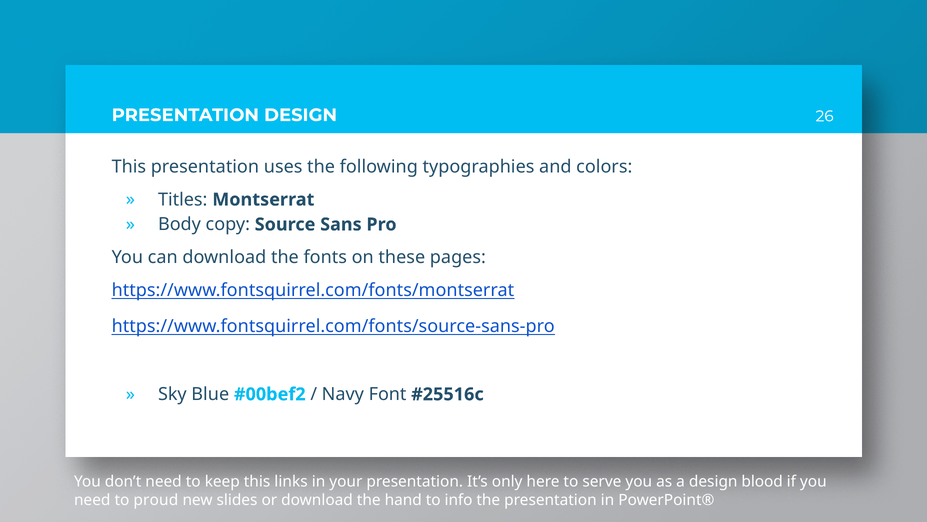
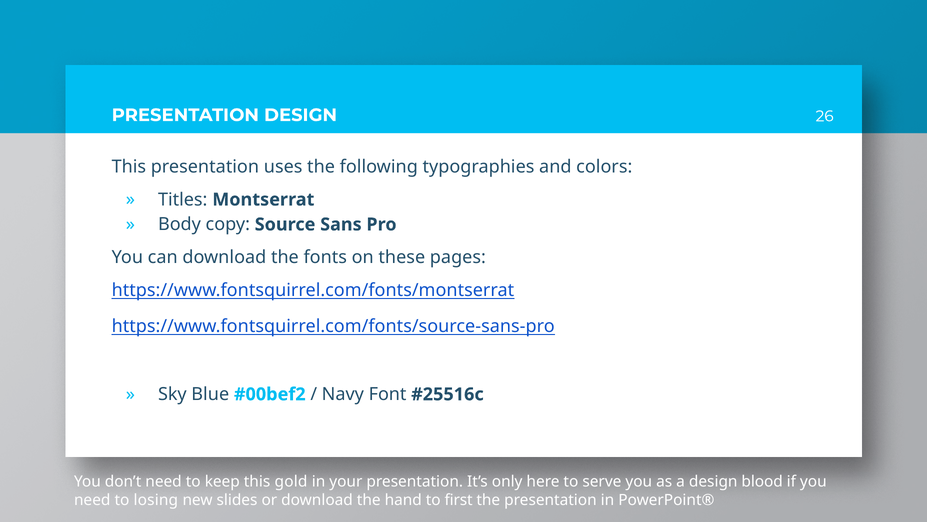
links: links -> gold
proud: proud -> losing
info: info -> first
